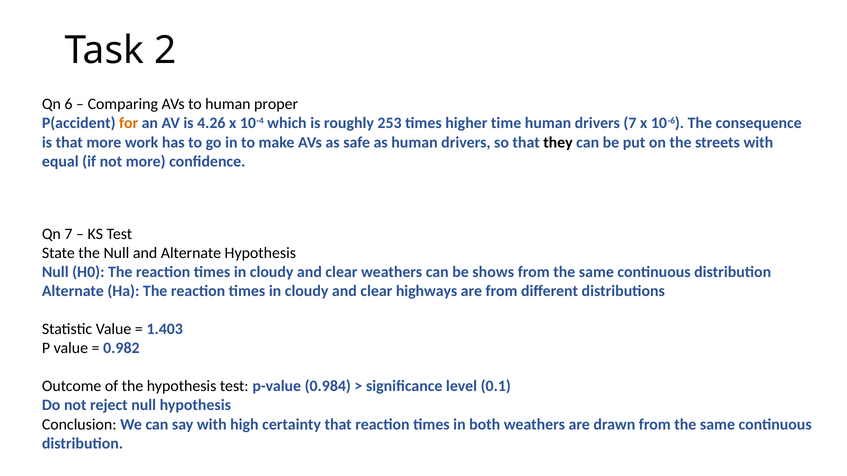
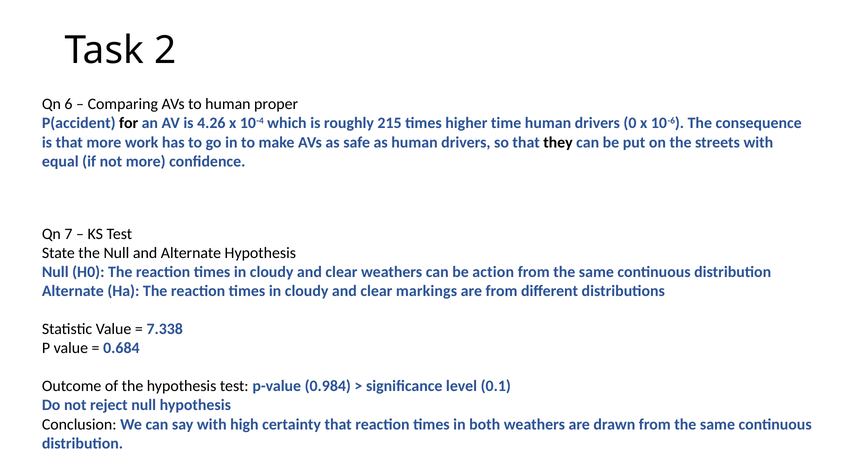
for colour: orange -> black
253: 253 -> 215
drivers 7: 7 -> 0
shows: shows -> action
highways: highways -> markings
1.403: 1.403 -> 7.338
0.982: 0.982 -> 0.684
